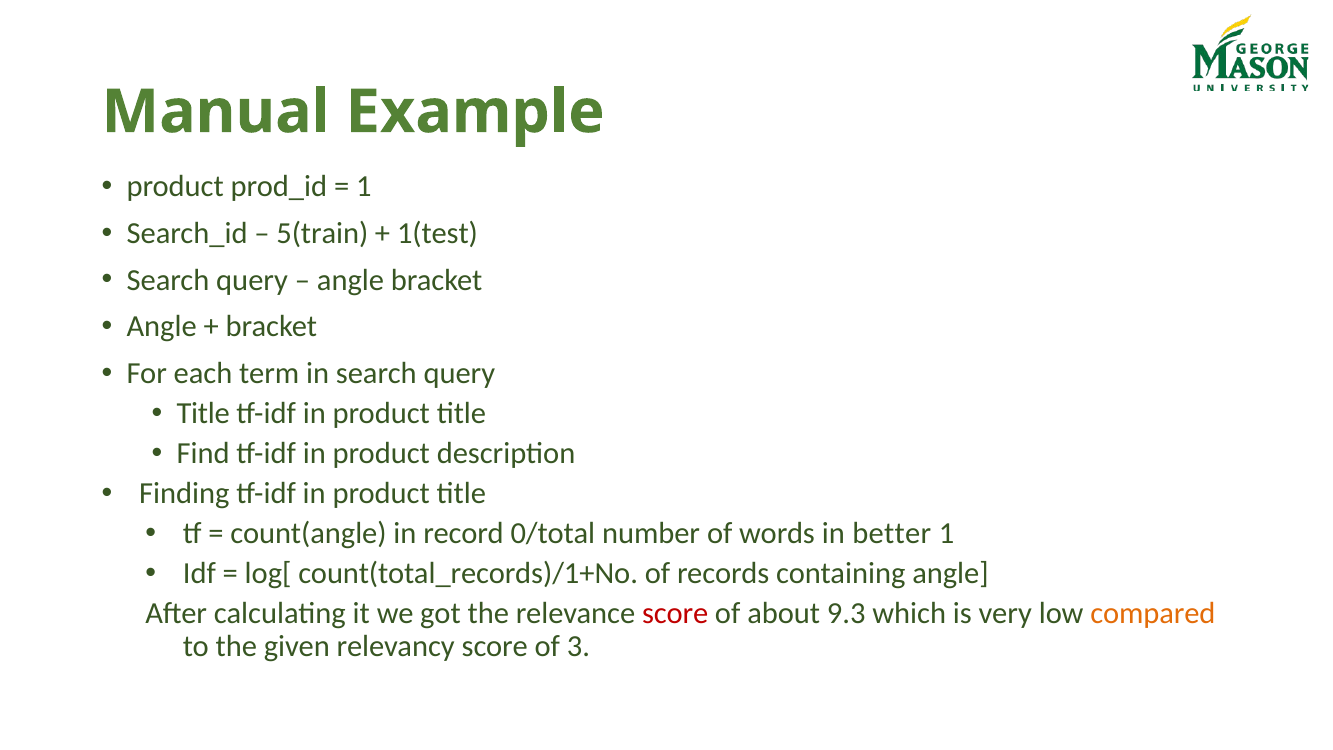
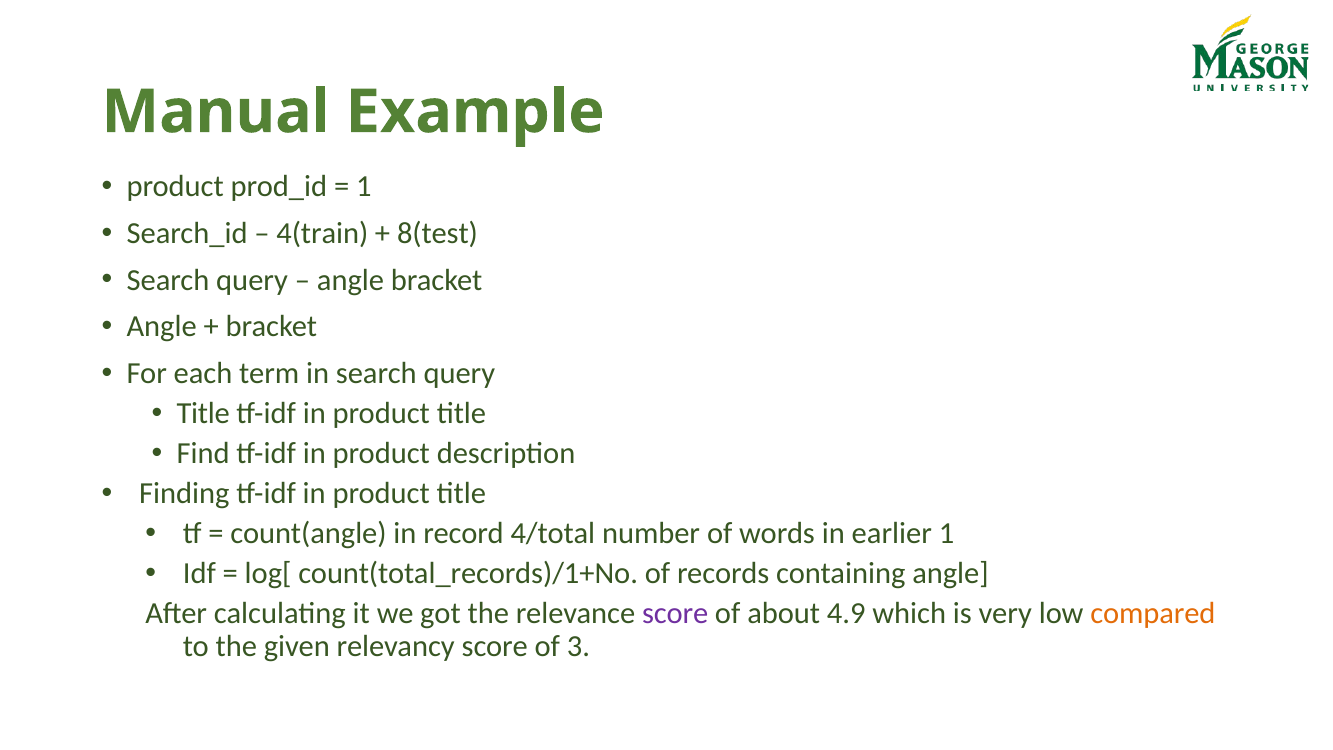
5(train: 5(train -> 4(train
1(test: 1(test -> 8(test
0/total: 0/total -> 4/total
better: better -> earlier
score at (675, 613) colour: red -> purple
9.3: 9.3 -> 4.9
